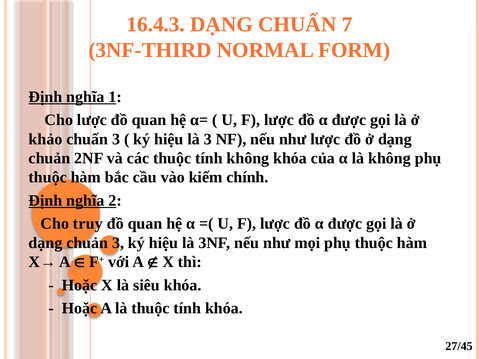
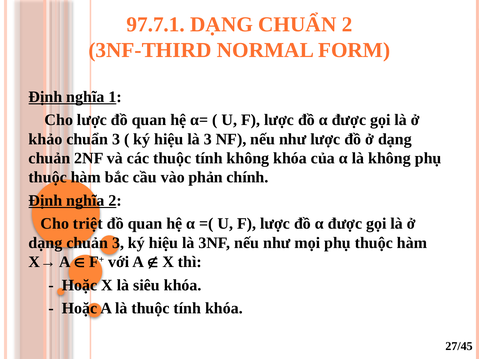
16.4.3: 16.4.3 -> 97.7.1
CHUẨN 7: 7 -> 2
kiếm: kiếm -> phản
truy: truy -> triệt
